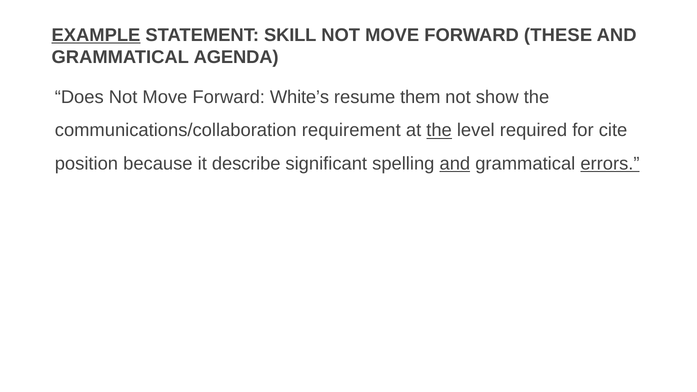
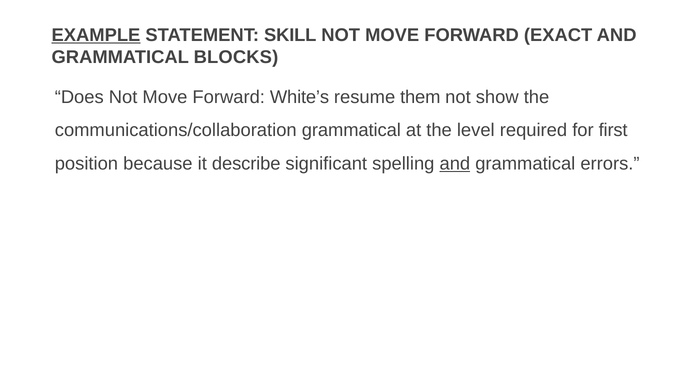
THESE: THESE -> EXACT
AGENDA: AGENDA -> BLOCKS
communications/collaboration requirement: requirement -> grammatical
the at (439, 130) underline: present -> none
cite: cite -> first
errors underline: present -> none
